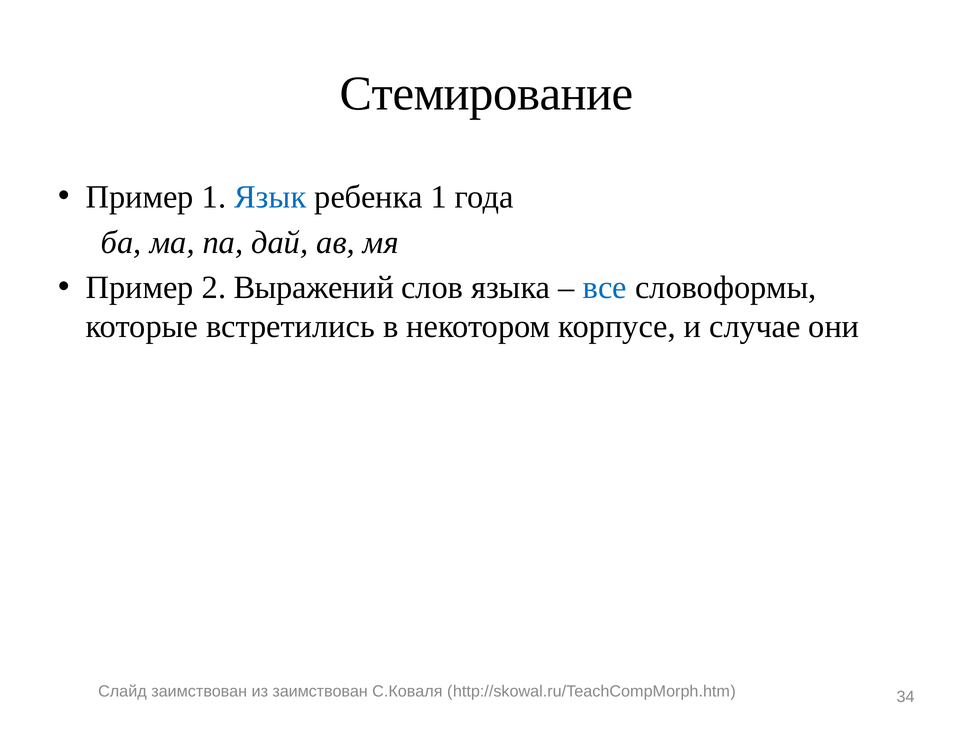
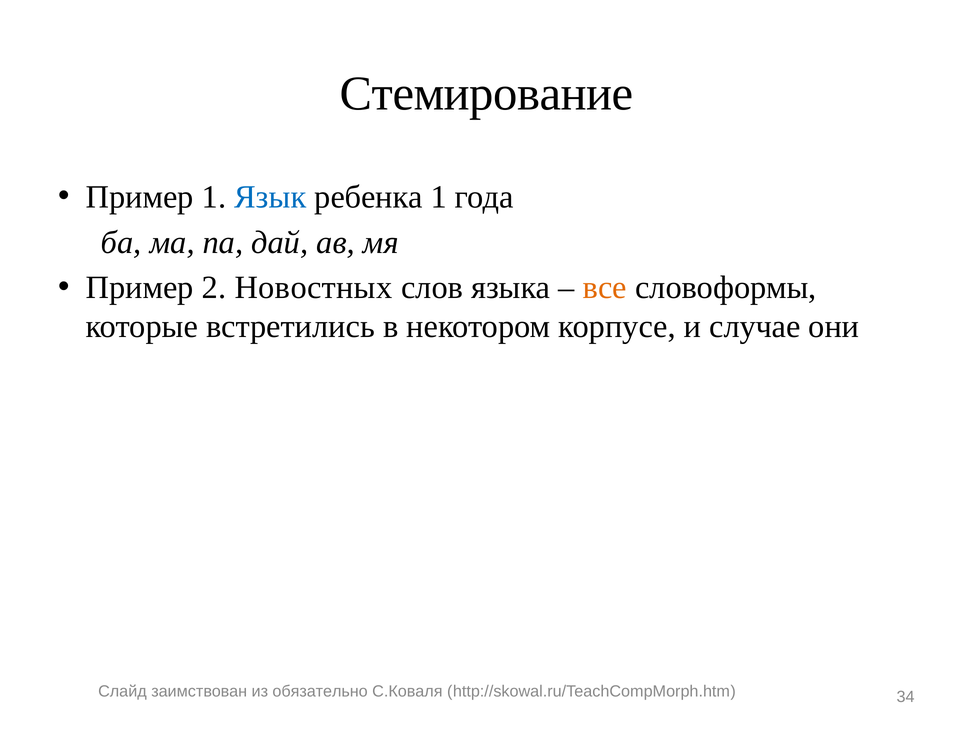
Выражений: Выражений -> Новостных
все colour: blue -> orange
из заимствован: заимствован -> обязательно
